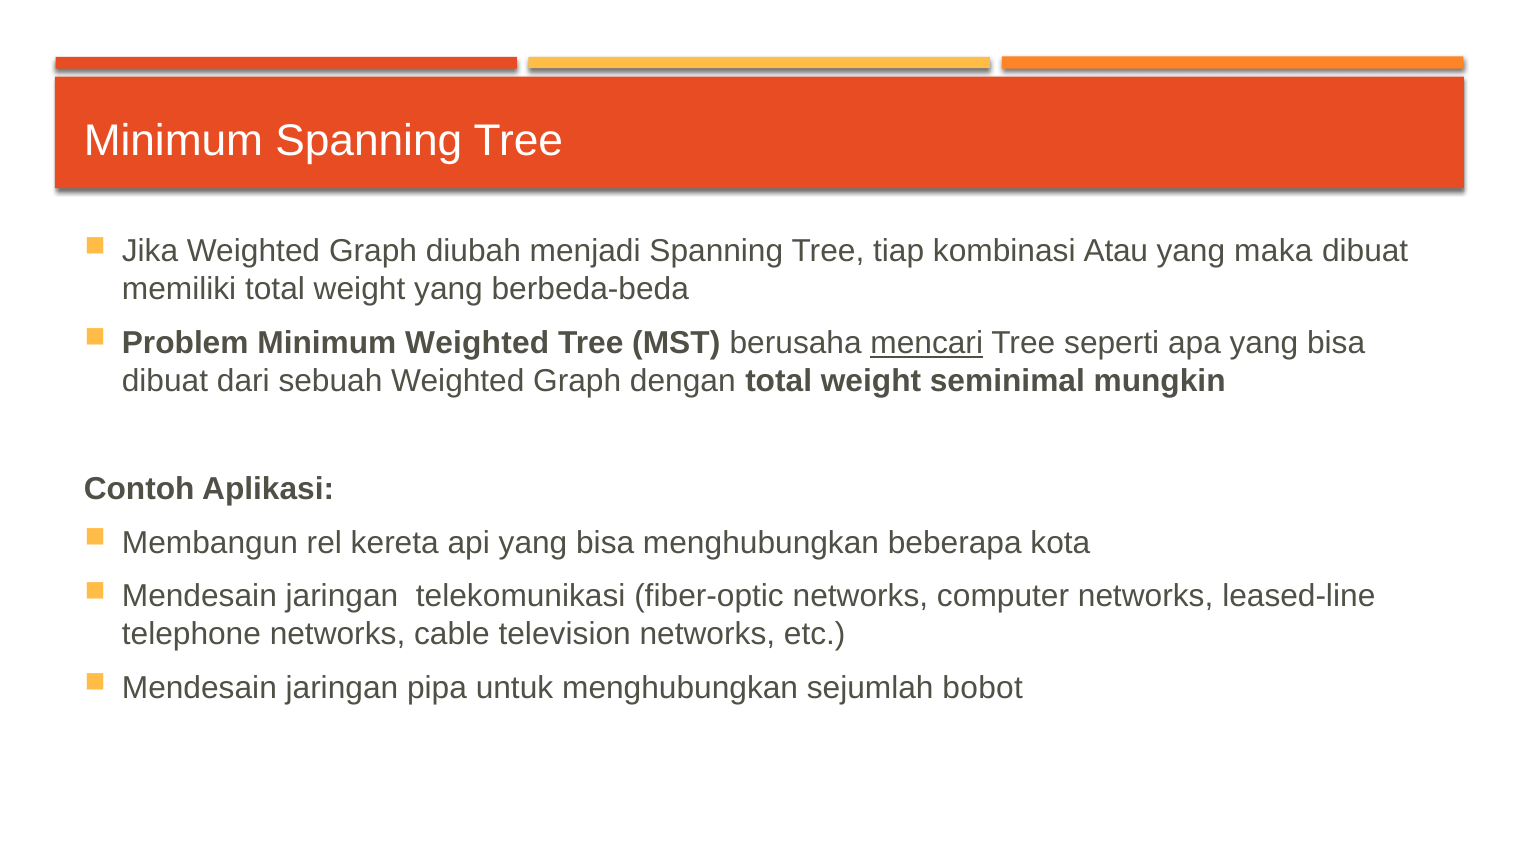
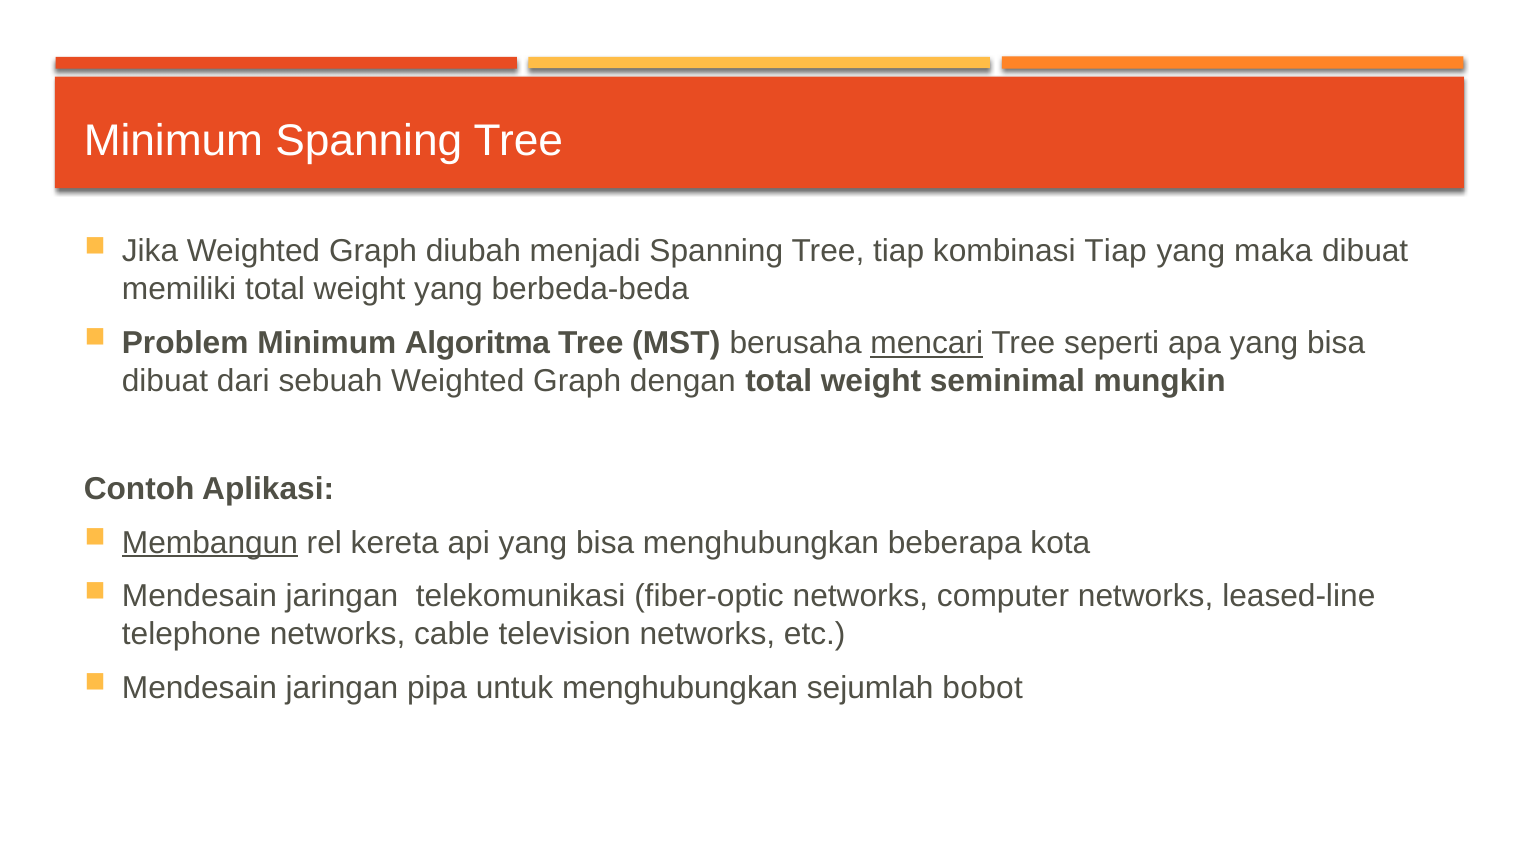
kombinasi Atau: Atau -> Tiap
Minimum Weighted: Weighted -> Algoritma
Membangun underline: none -> present
